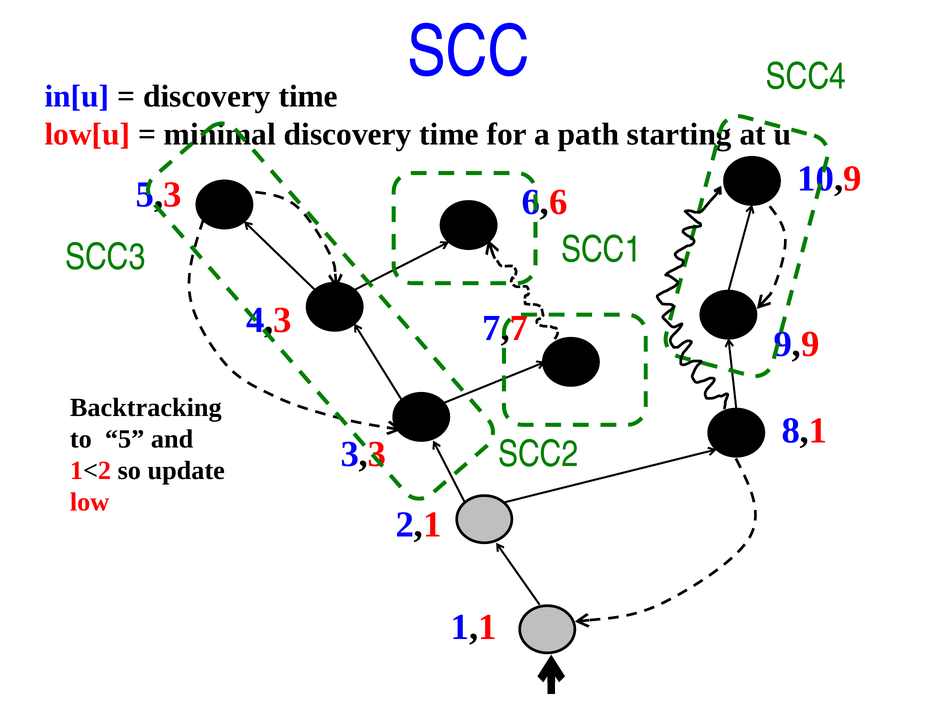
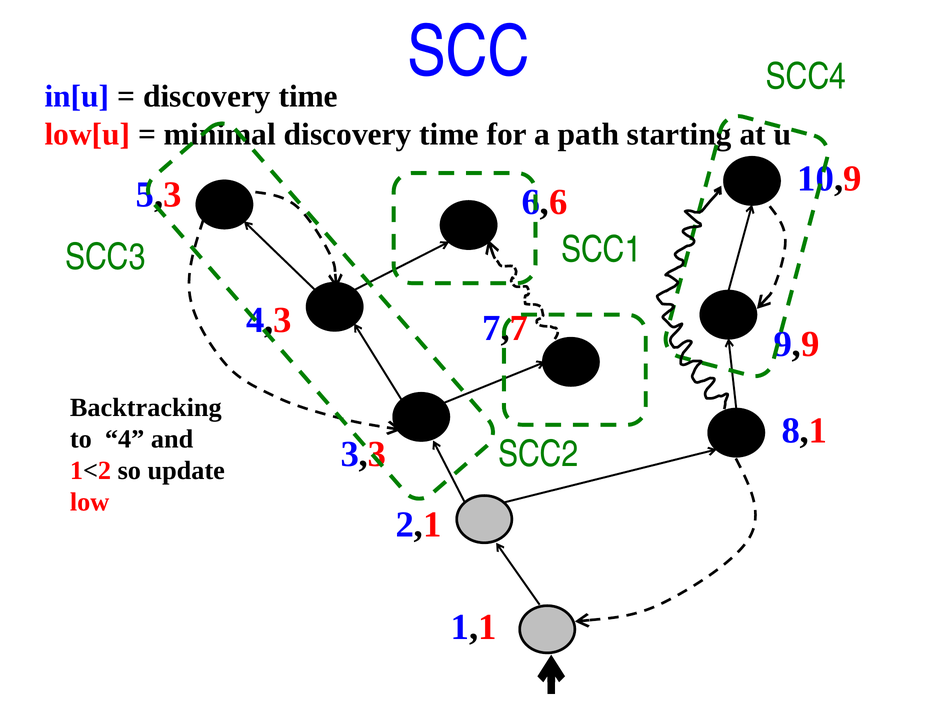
5: 5 -> 4
